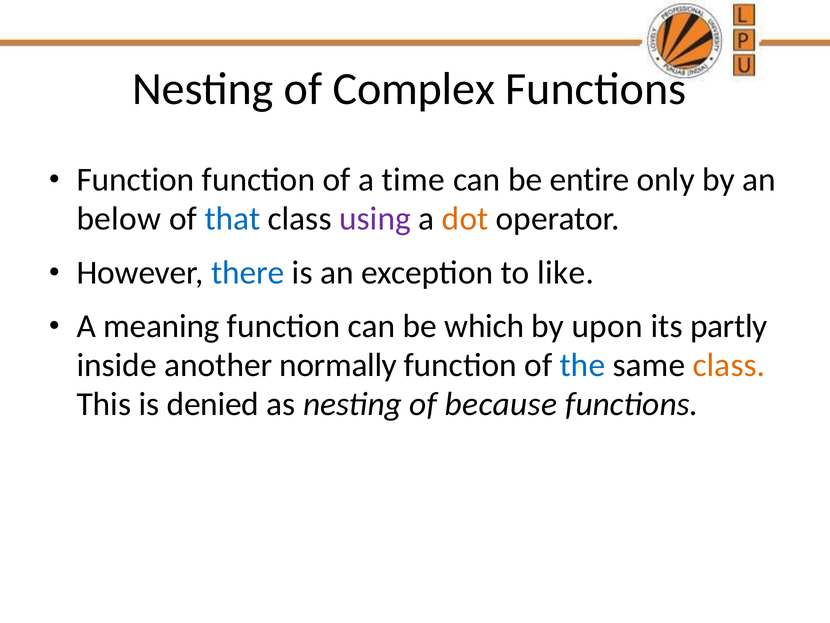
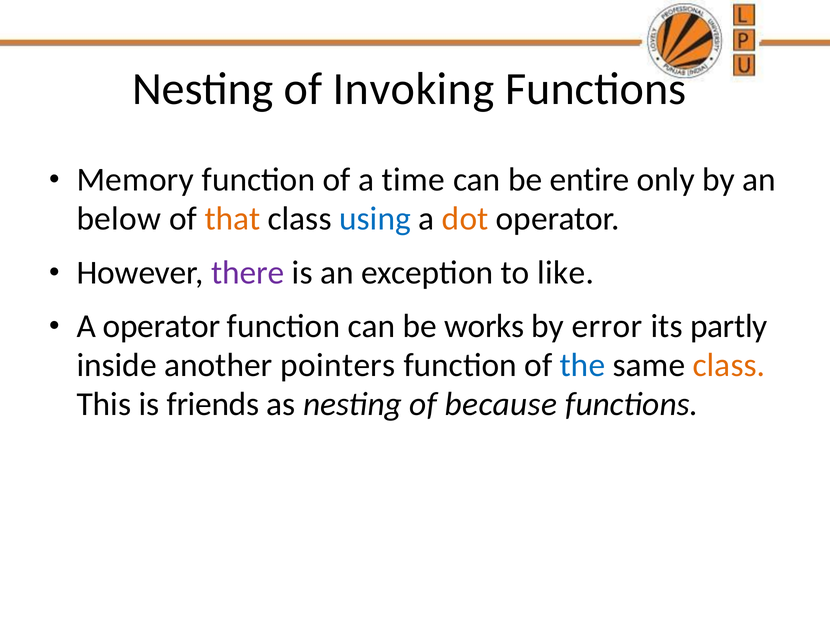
Complex: Complex -> Invoking
Function at (135, 180): Function -> Memory
that colour: blue -> orange
using colour: purple -> blue
there colour: blue -> purple
A meaning: meaning -> operator
which: which -> works
upon: upon -> error
normally: normally -> pointers
denied: denied -> friends
